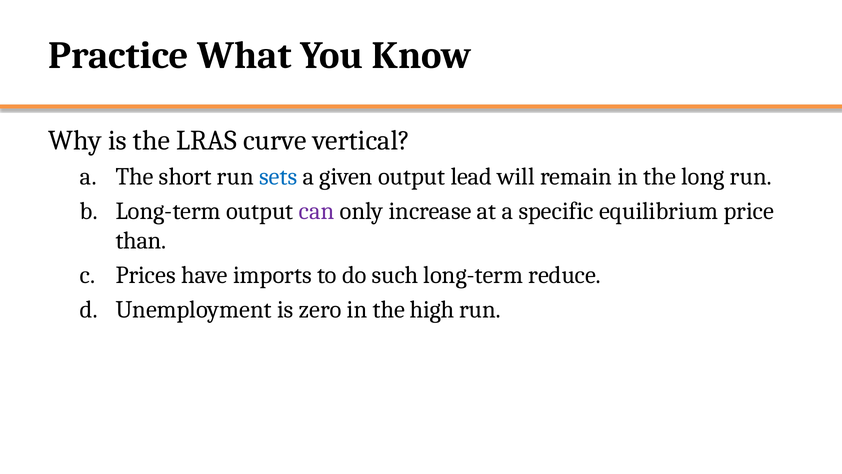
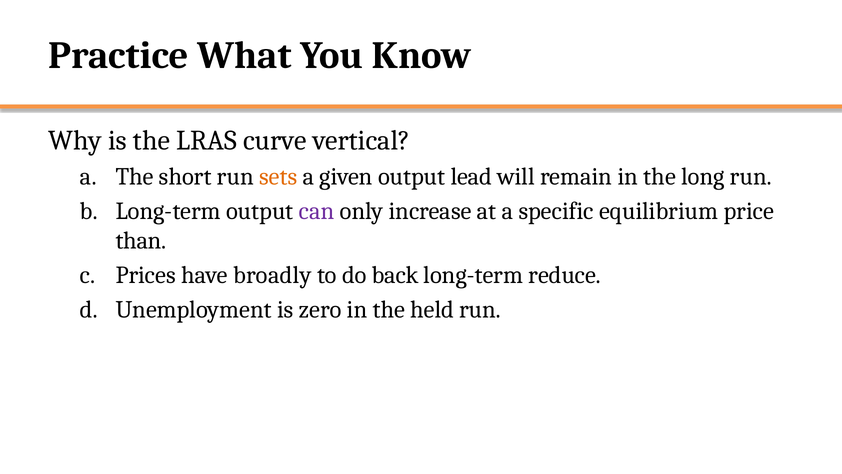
sets colour: blue -> orange
imports: imports -> broadly
such: such -> back
high: high -> held
